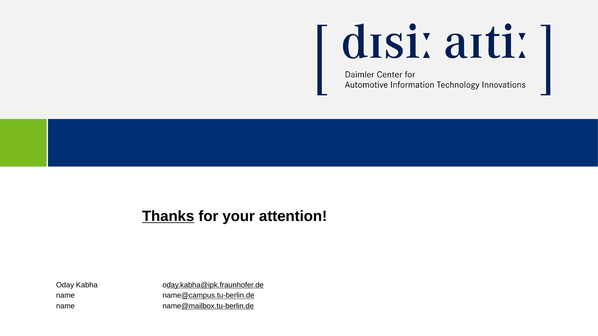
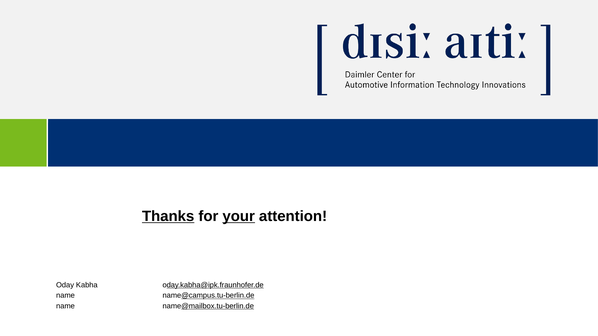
your underline: none -> present
